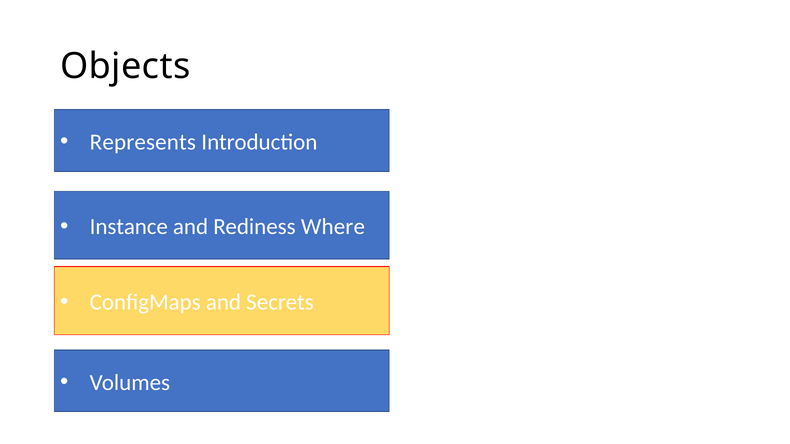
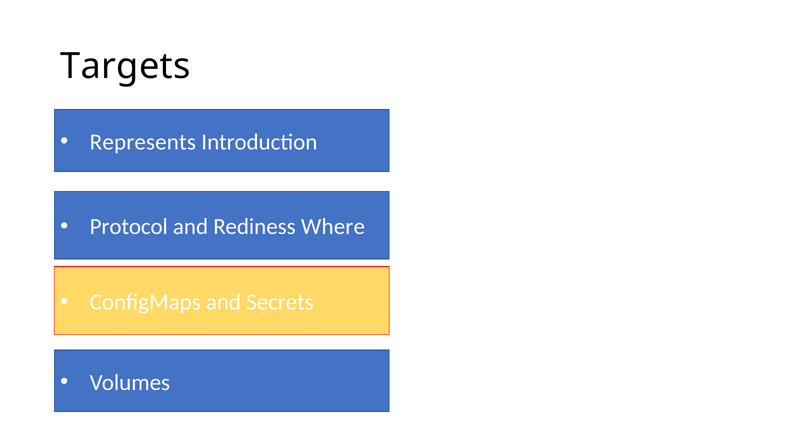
Objects: Objects -> Targets
Instance: Instance -> Protocol
